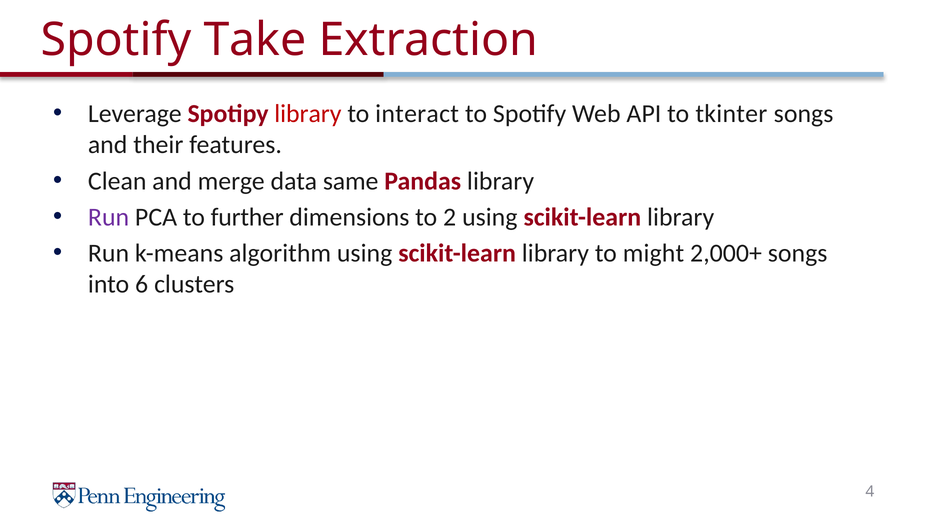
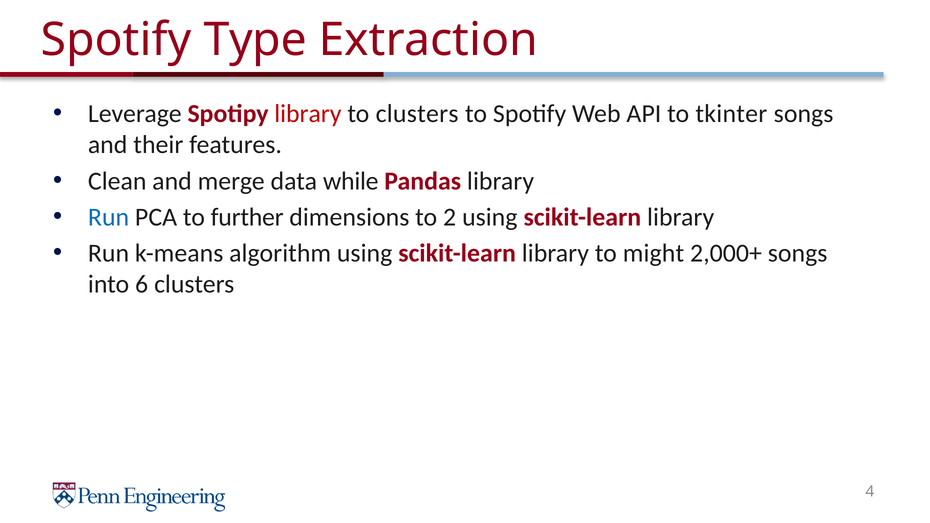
Take: Take -> Type
to interact: interact -> clusters
same: same -> while
Run at (109, 217) colour: purple -> blue
